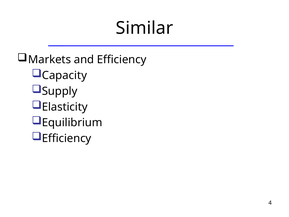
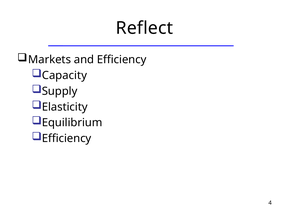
Similar: Similar -> Reflect
